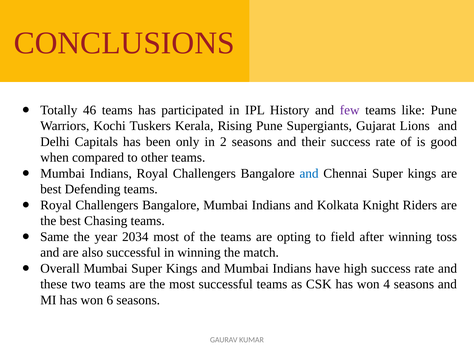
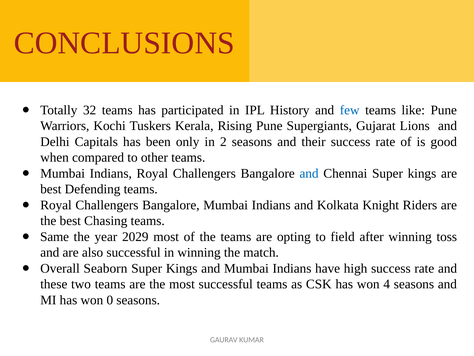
46: 46 -> 32
few colour: purple -> blue
2034: 2034 -> 2029
Overall Mumbai: Mumbai -> Seaborn
6: 6 -> 0
